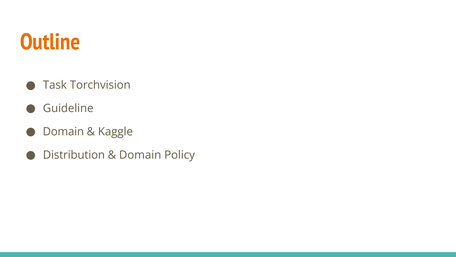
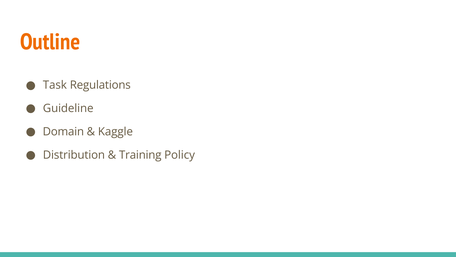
Torchvision: Torchvision -> Regulations
Domain at (140, 155): Domain -> Training
